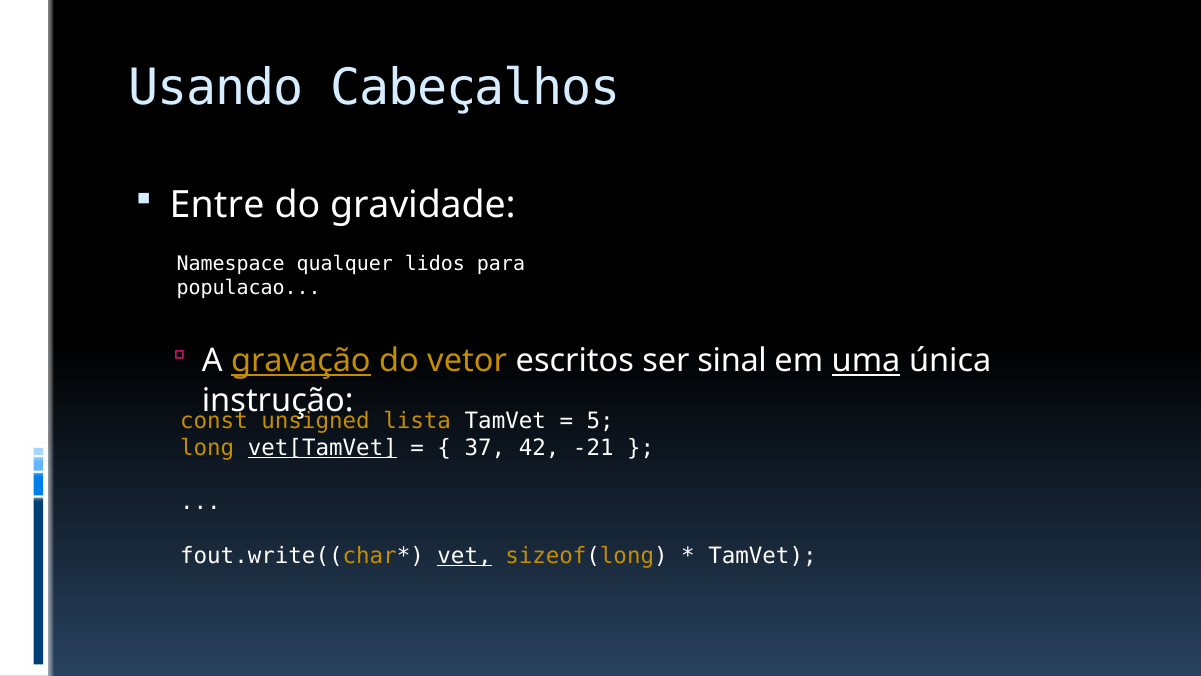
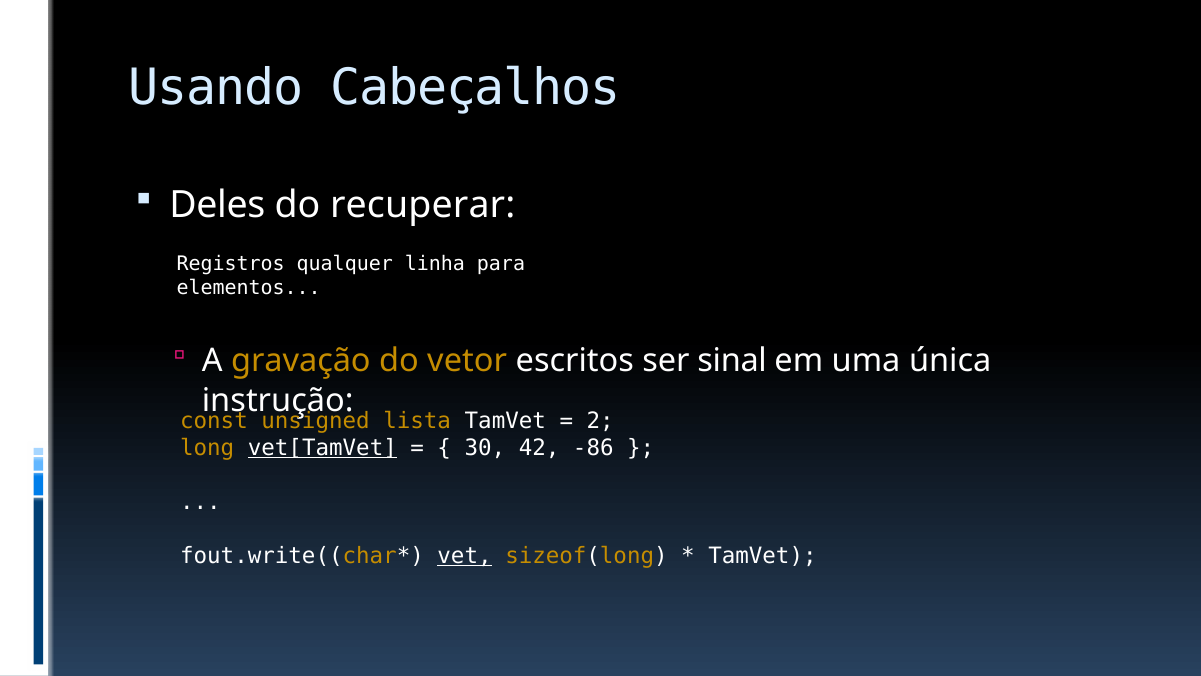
Entre: Entre -> Deles
gravidade: gravidade -> recuperar
Namespace: Namespace -> Registros
lidos: lidos -> linha
populacao: populacao -> elementos
gravação underline: present -> none
uma underline: present -> none
5: 5 -> 2
37: 37 -> 30
-21: -21 -> -86
